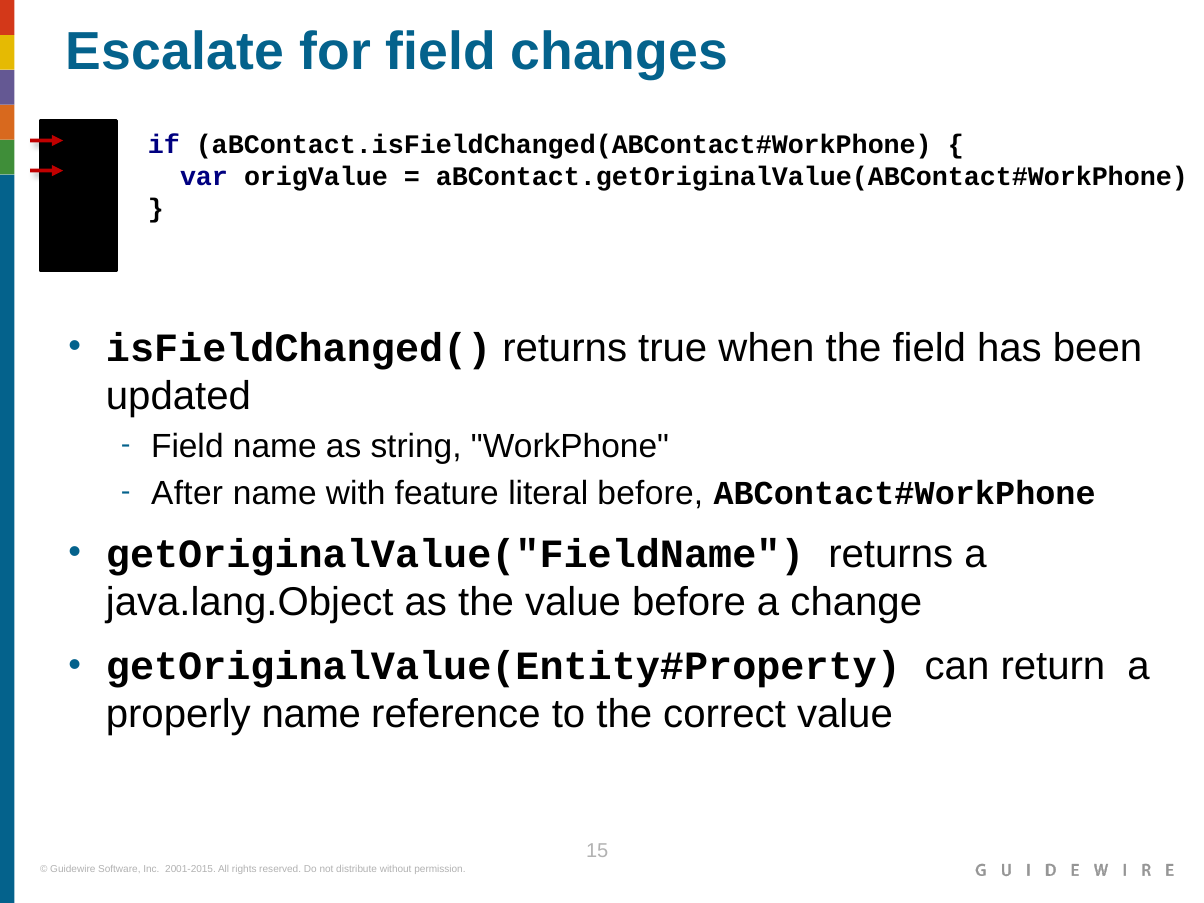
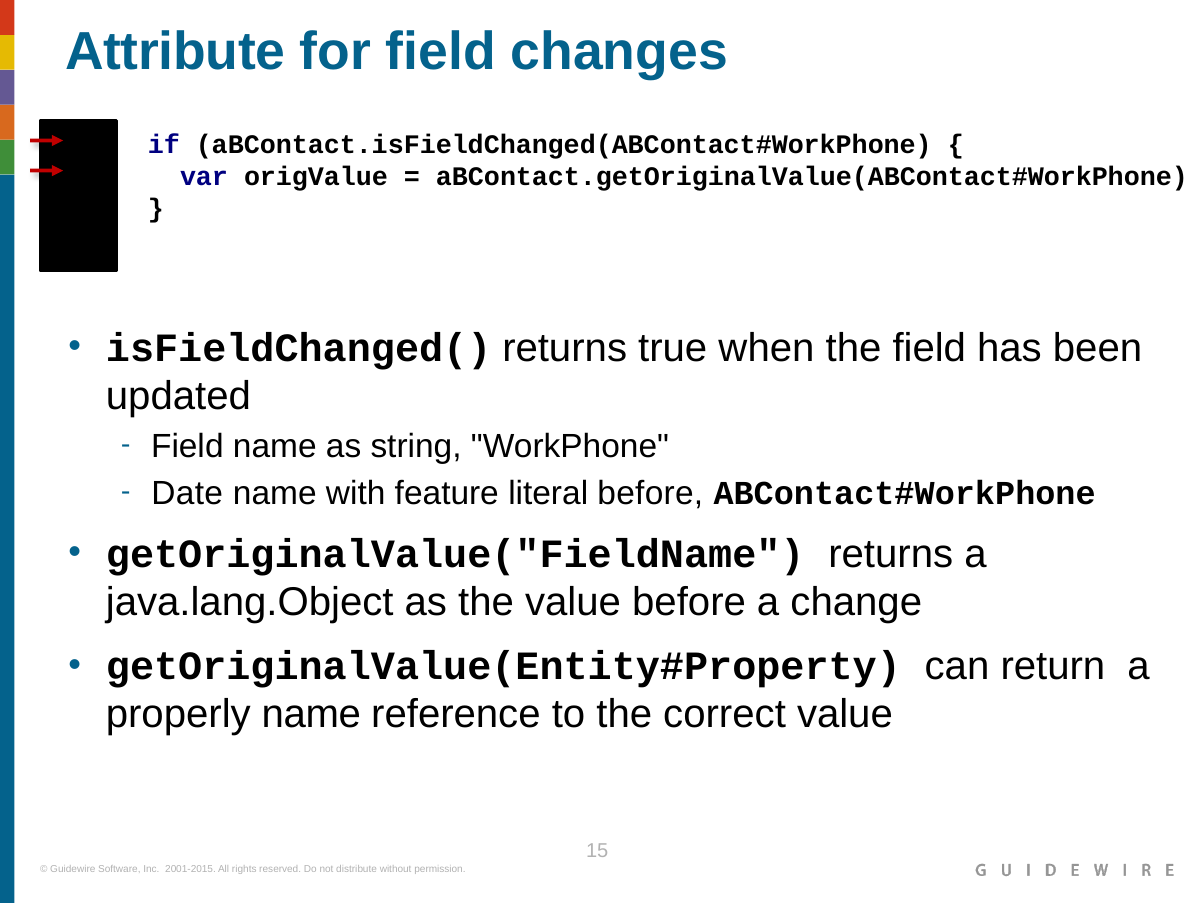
Escalate: Escalate -> Attribute
After: After -> Date
